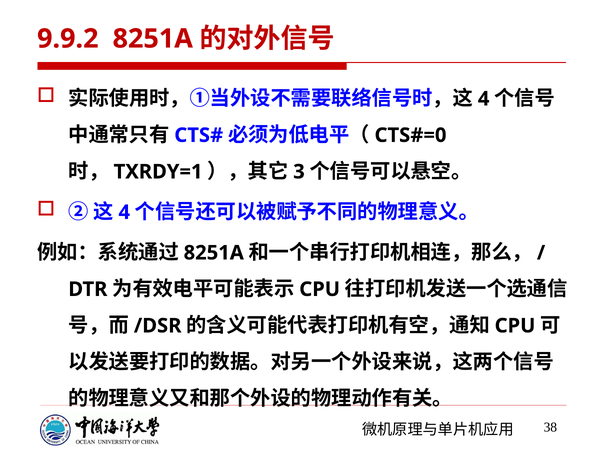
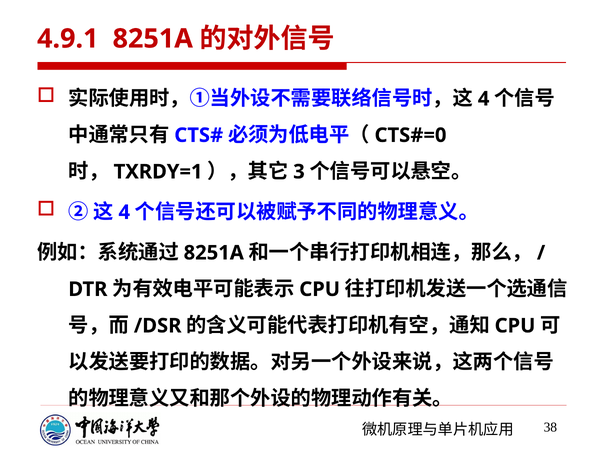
9.9.2: 9.9.2 -> 4.9.1
